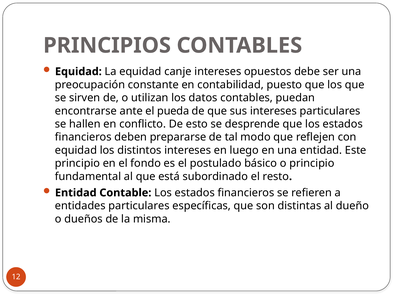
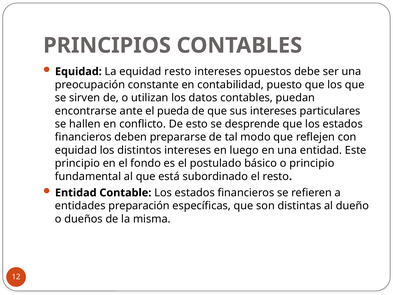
equidad canje: canje -> resto
entidades particulares: particulares -> preparación
